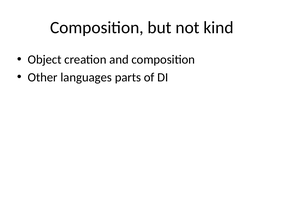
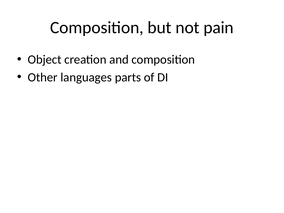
kind: kind -> pain
